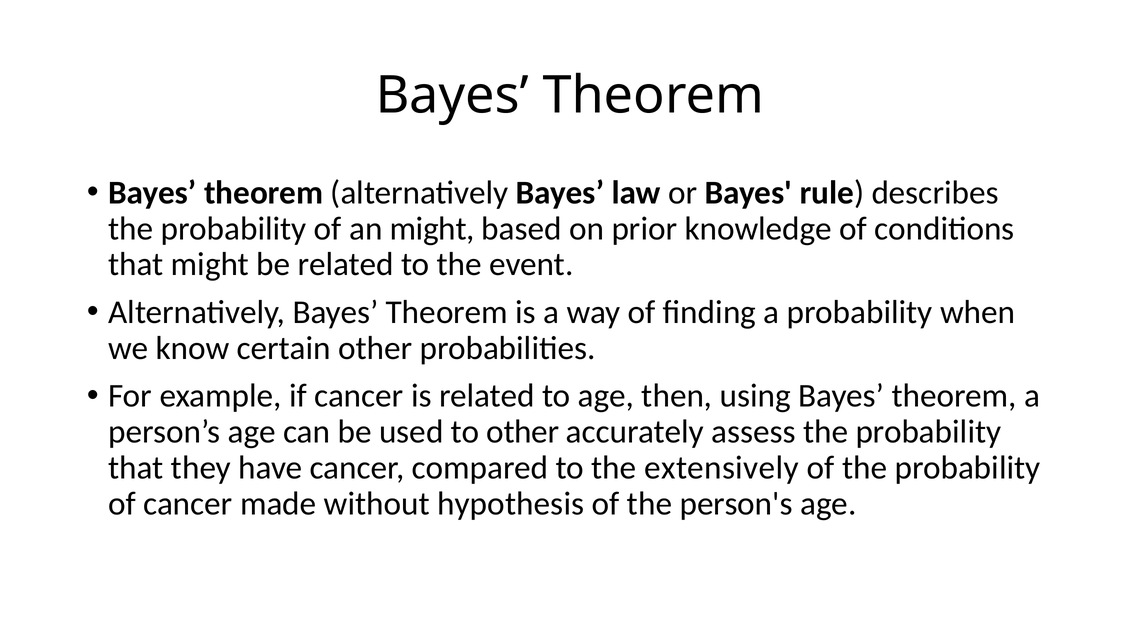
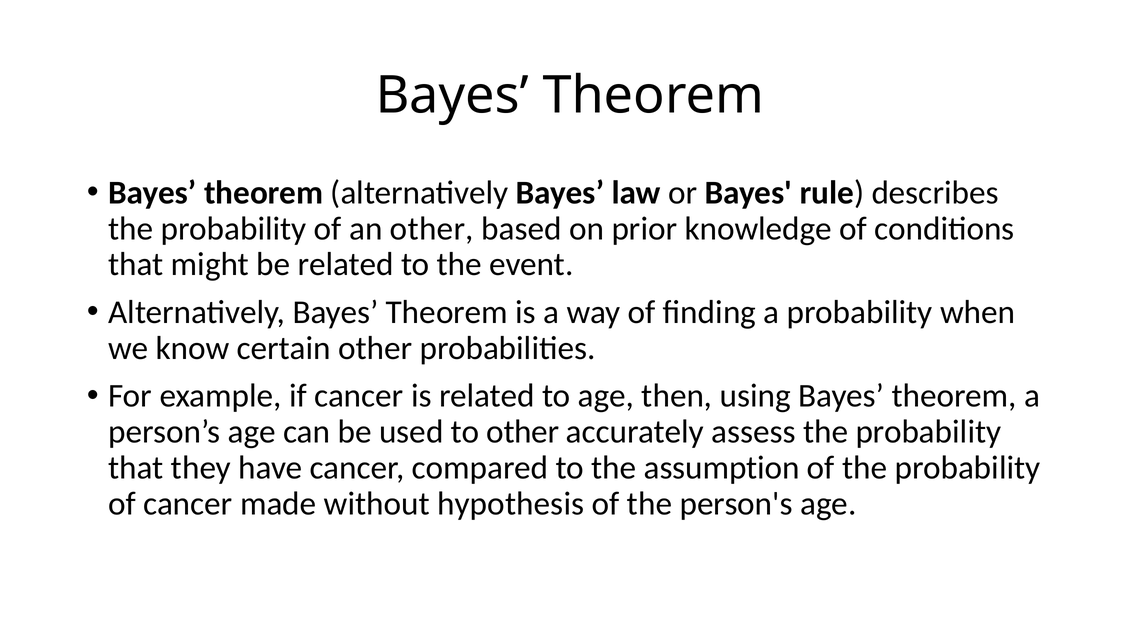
an might: might -> other
extensively: extensively -> assumption
